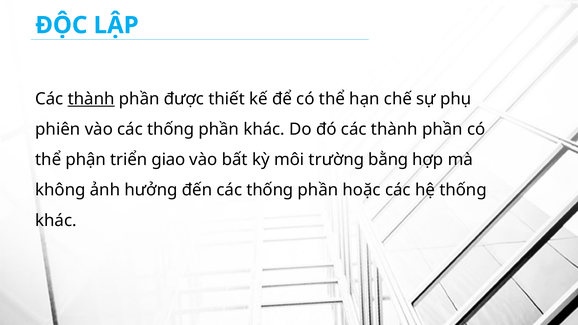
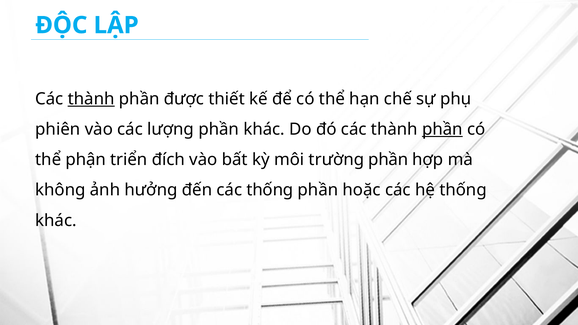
vào các thống: thống -> lượng
phần at (442, 129) underline: none -> present
giao: giao -> đích
trường bằng: bằng -> phần
